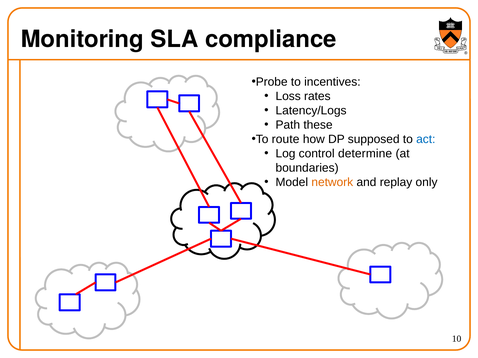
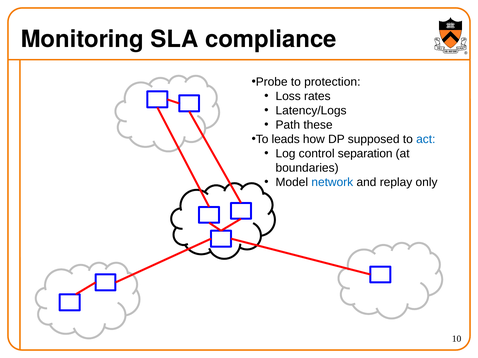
incentives: incentives -> protection
route: route -> leads
determine: determine -> separation
network colour: orange -> blue
